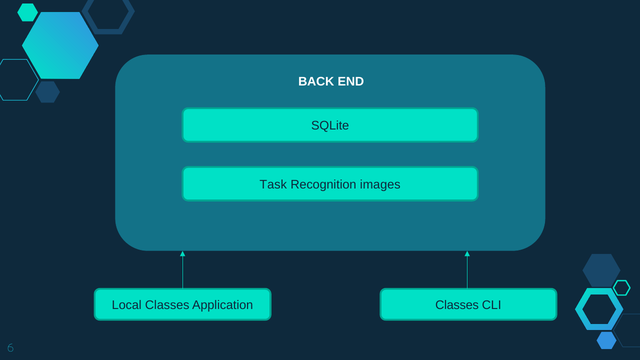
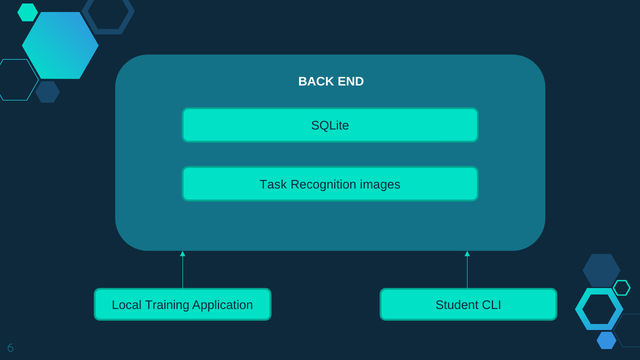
Local Classes: Classes -> Training
Application Classes: Classes -> Student
